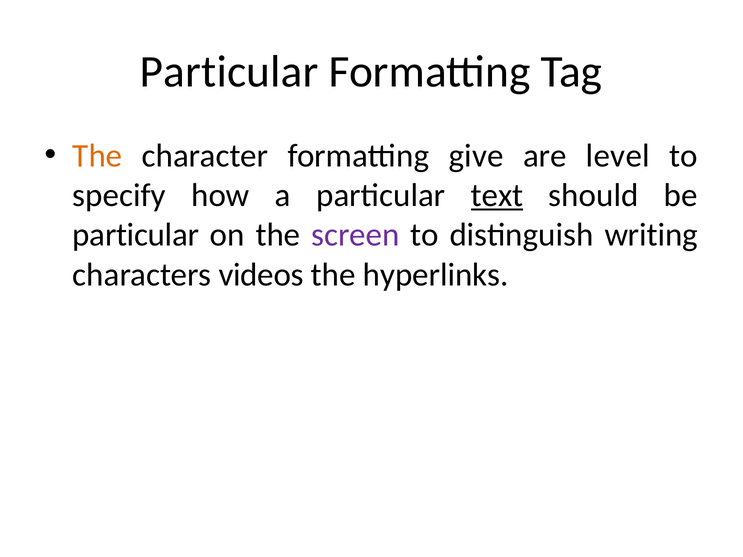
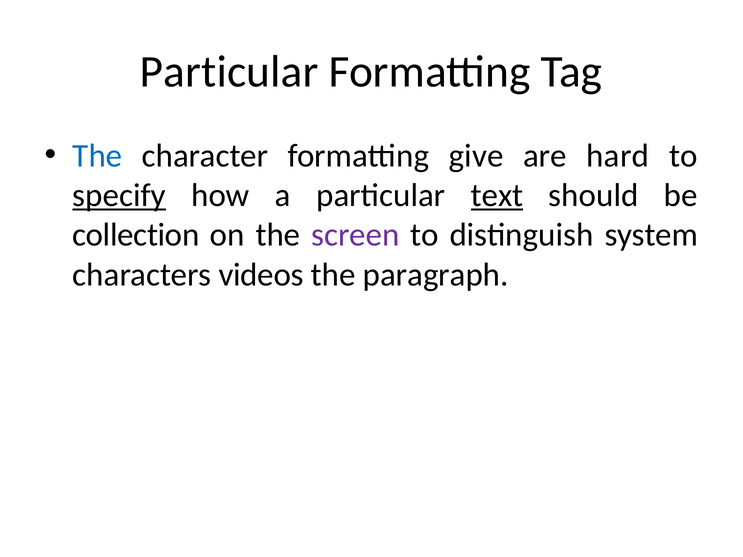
The at (97, 156) colour: orange -> blue
level: level -> hard
specify underline: none -> present
particular at (136, 235): particular -> collection
writing: writing -> system
hyperlinks: hyperlinks -> paragraph
